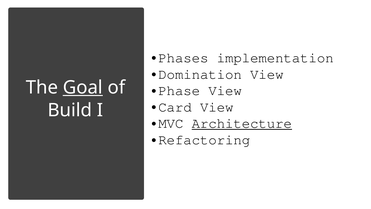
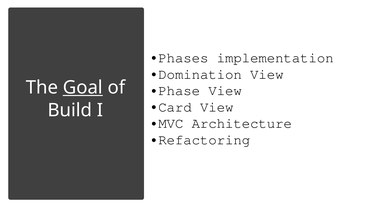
Architecture underline: present -> none
